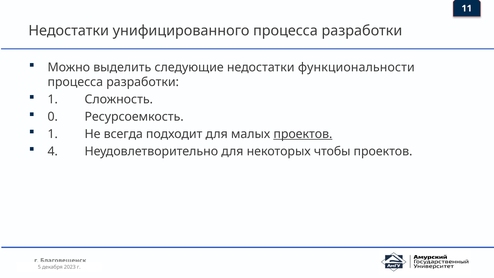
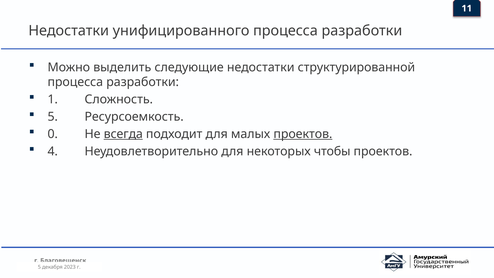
функциональности: функциональности -> структурированной
0 at (53, 117): 0 -> 5
1 at (53, 134): 1 -> 0
всегда underline: none -> present
